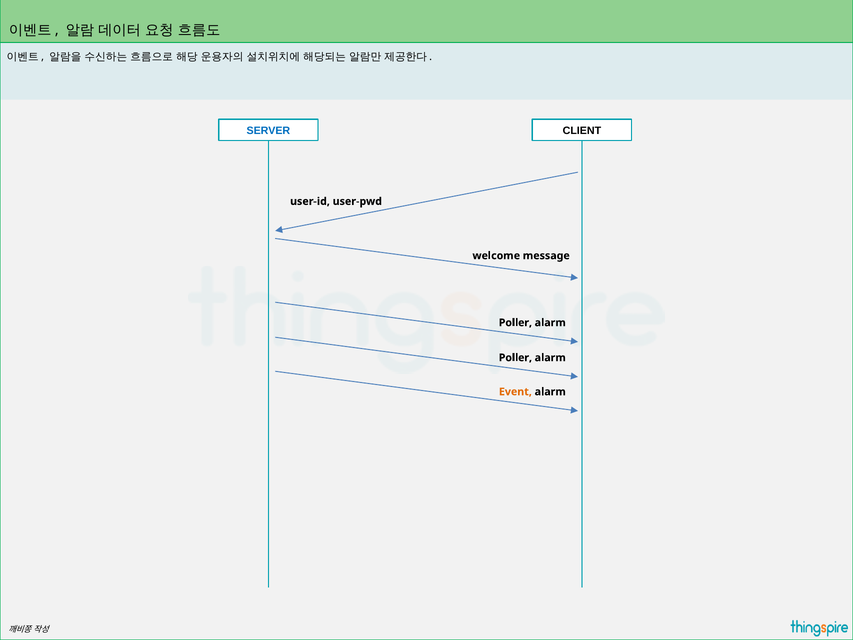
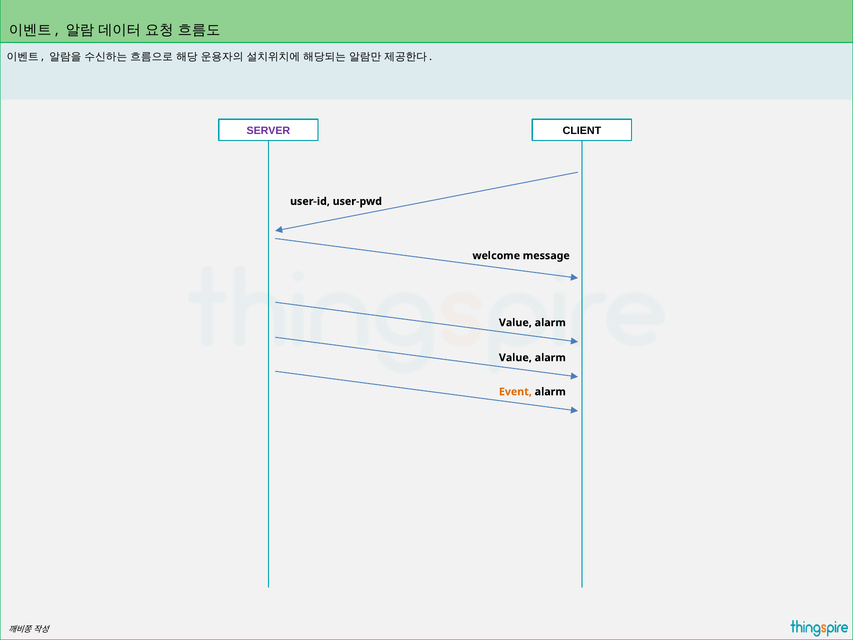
SERVER colour: blue -> purple
Poller at (515, 323): Poller -> Value
Poller at (515, 358): Poller -> Value
